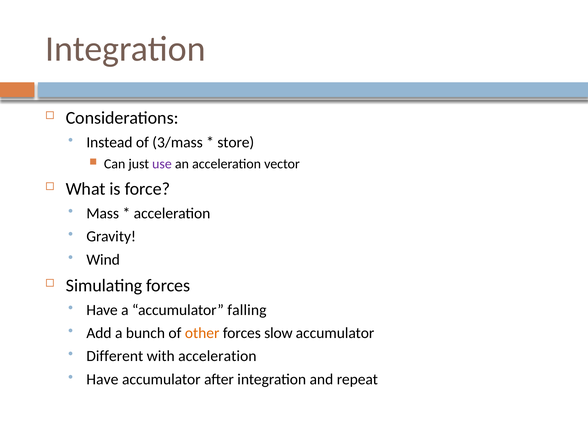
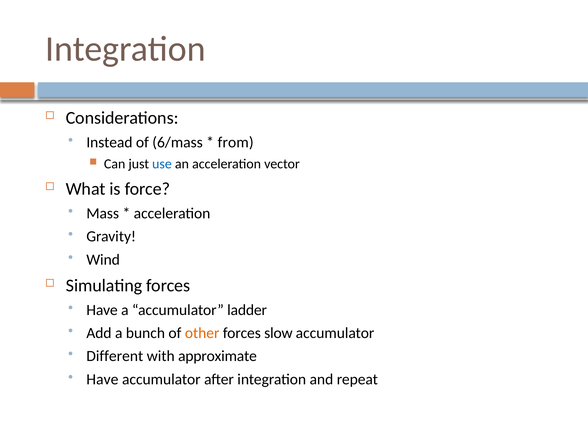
3/mass: 3/mass -> 6/mass
store: store -> from
use colour: purple -> blue
falling: falling -> ladder
with acceleration: acceleration -> approximate
